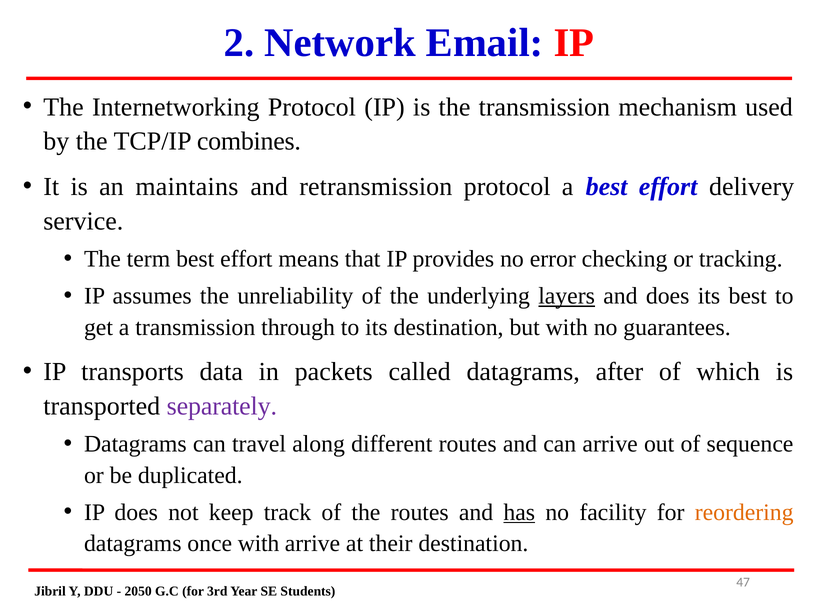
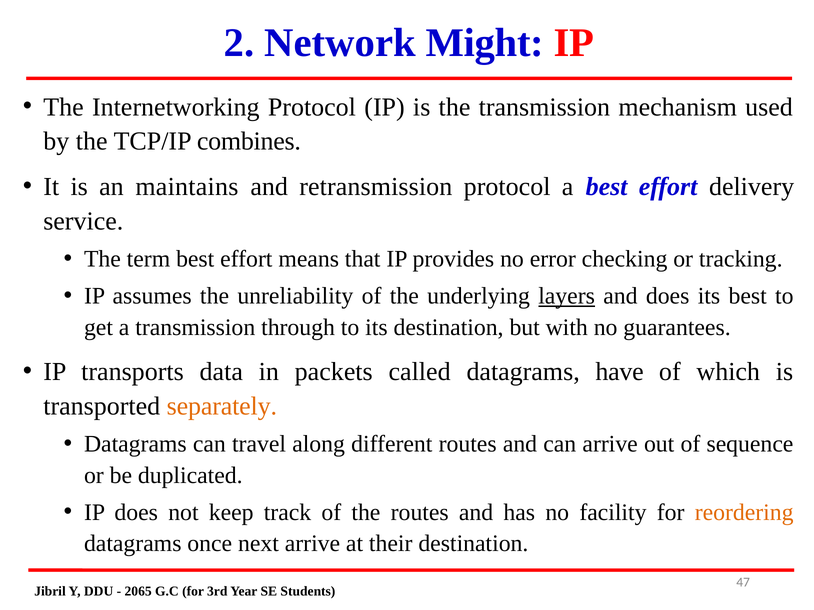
Email: Email -> Might
after: after -> have
separately colour: purple -> orange
has underline: present -> none
once with: with -> next
2050: 2050 -> 2065
